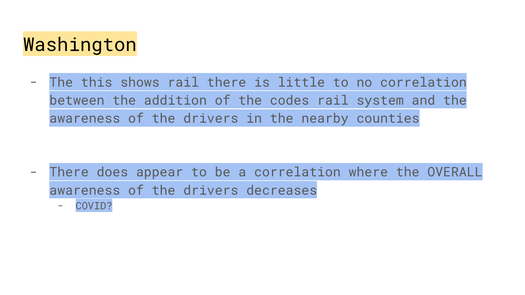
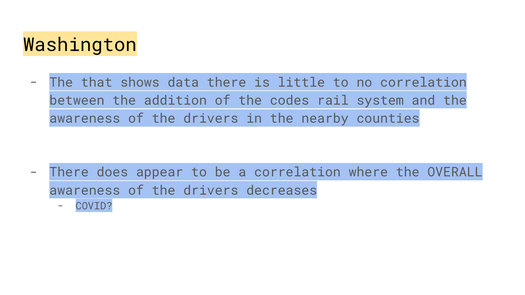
this: this -> that
shows rail: rail -> data
